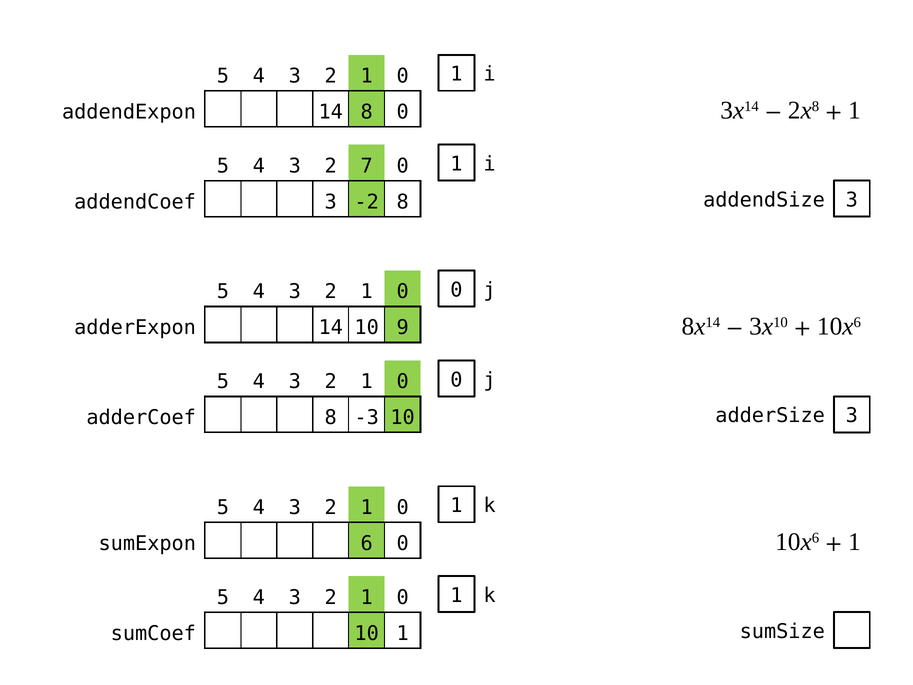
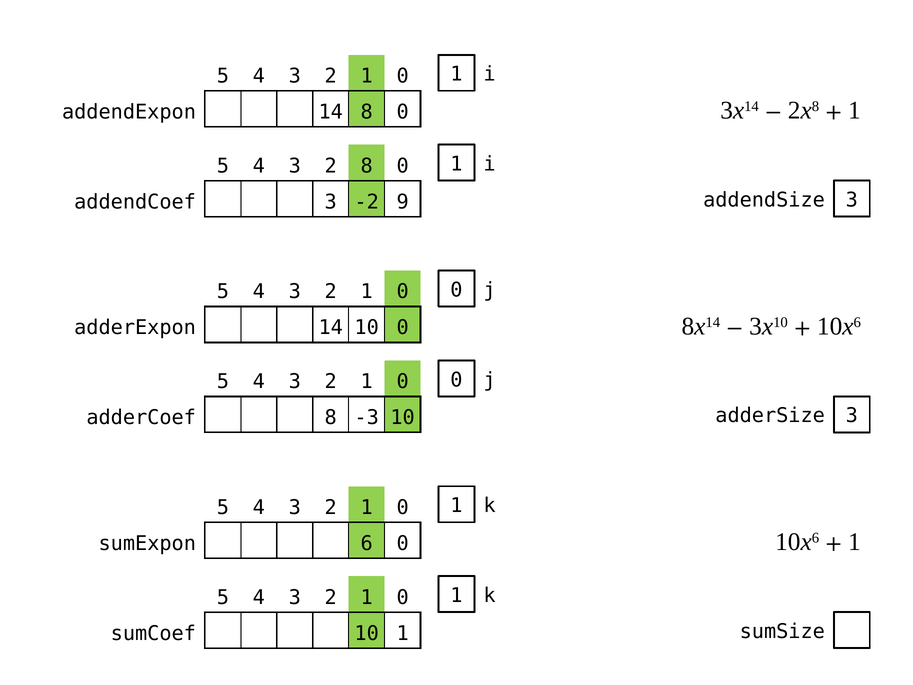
2 7: 7 -> 8
-2 8: 8 -> 9
10 9: 9 -> 0
